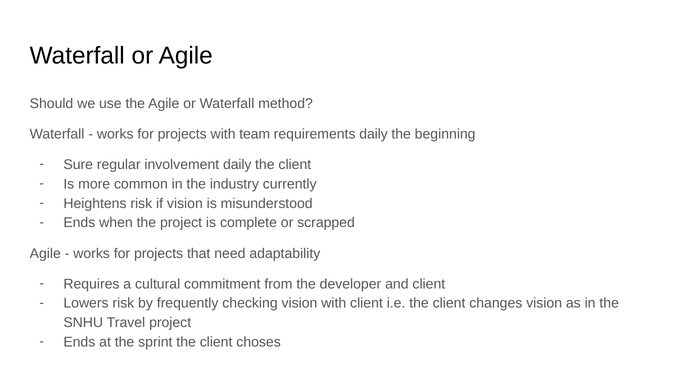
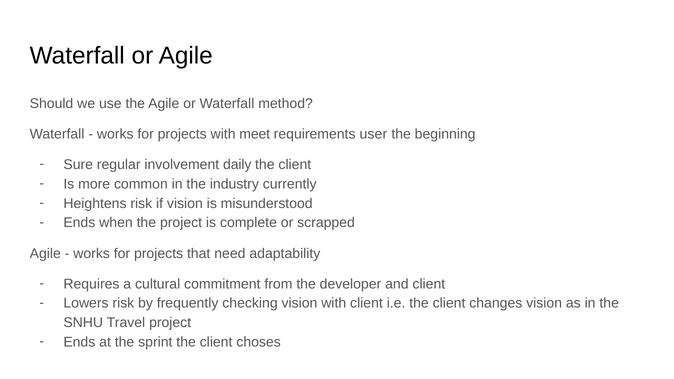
team: team -> meet
requirements daily: daily -> user
